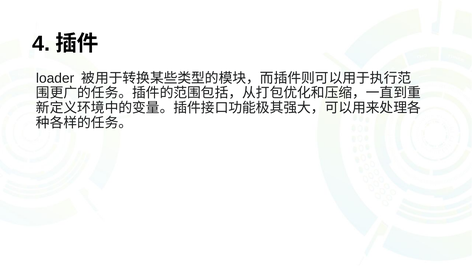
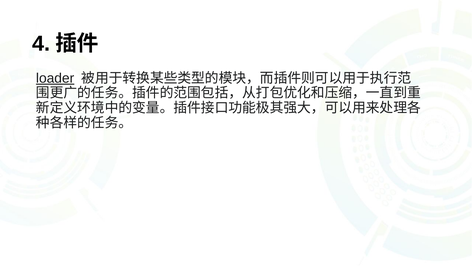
loader underline: none -> present
